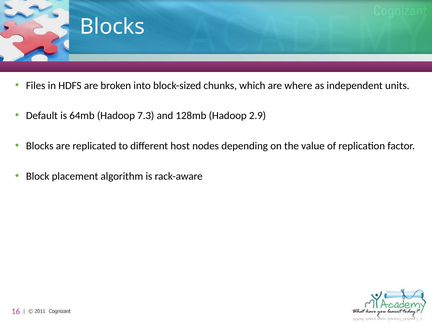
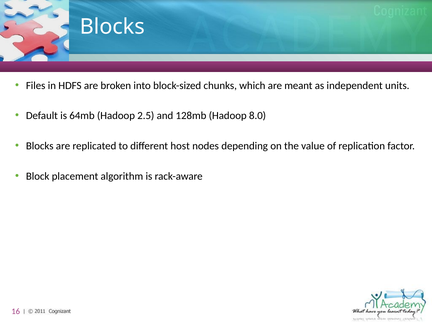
where: where -> meant
7.3: 7.3 -> 2.5
2.9: 2.9 -> 8.0
